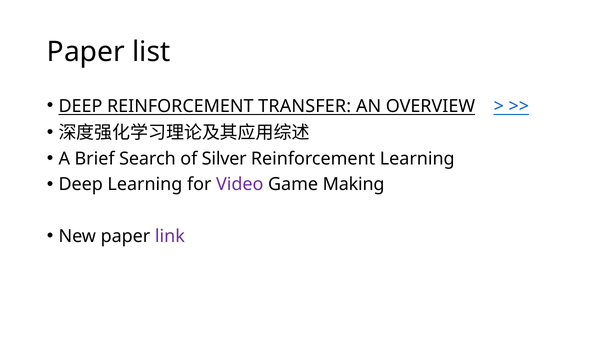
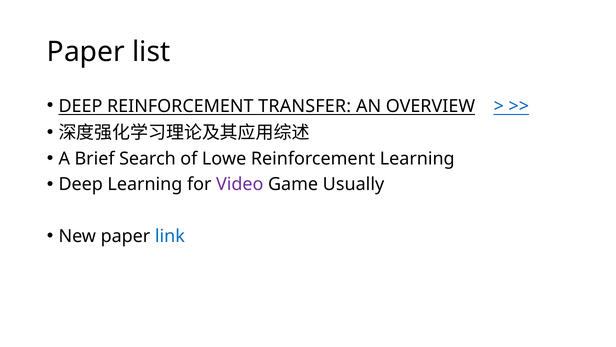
Silver: Silver -> Lowe
Making: Making -> Usually
link colour: purple -> blue
